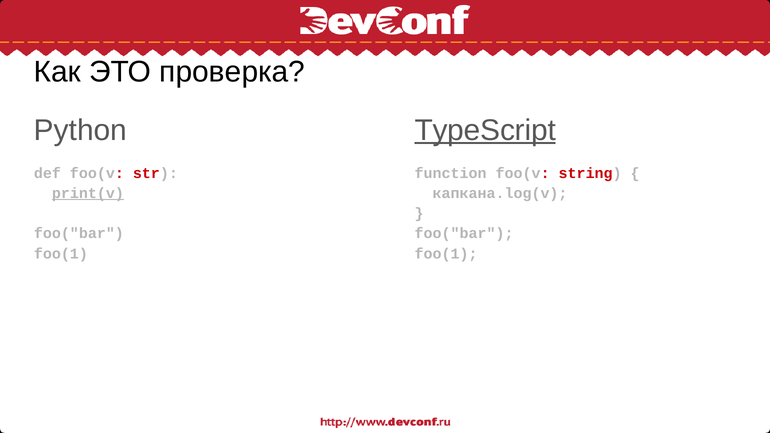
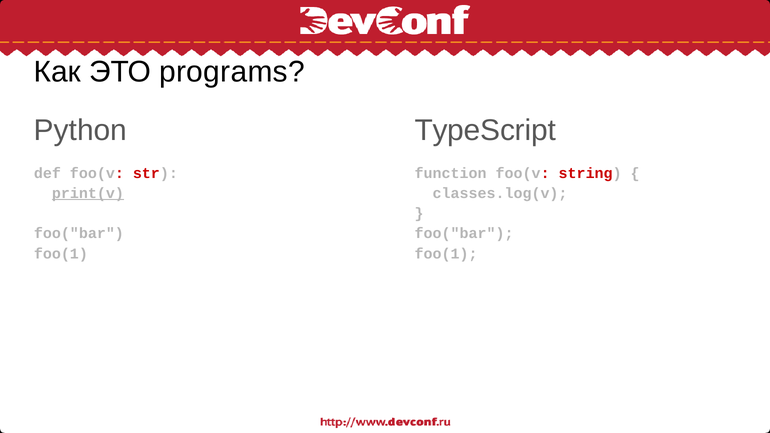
проверка: проверка -> programs
TypeScript underline: present -> none
капкана.log(v: капкана.log(v -> classes.log(v
